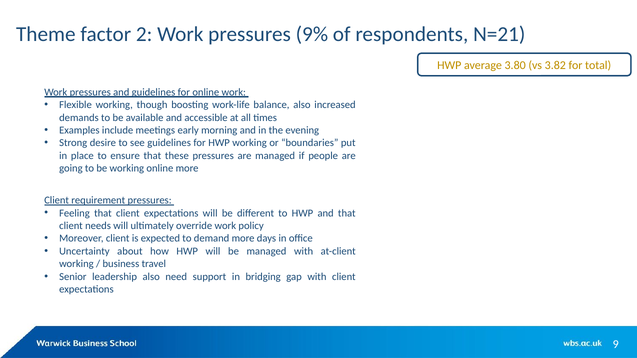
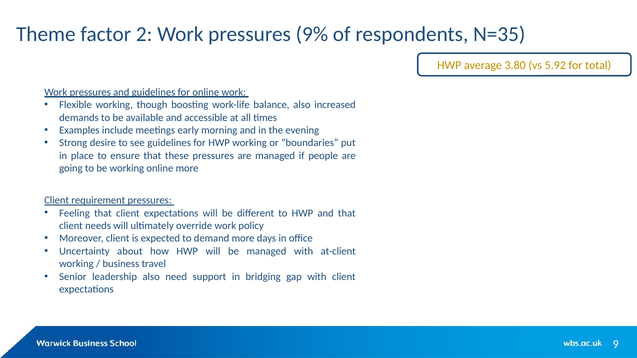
N=21: N=21 -> N=35
3.82: 3.82 -> 5.92
